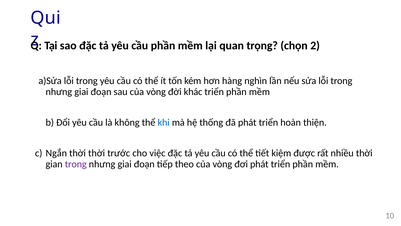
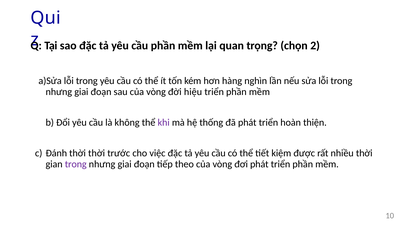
khác: khác -> hiệu
khi colour: blue -> purple
Ngắn: Ngắn -> Đánh
